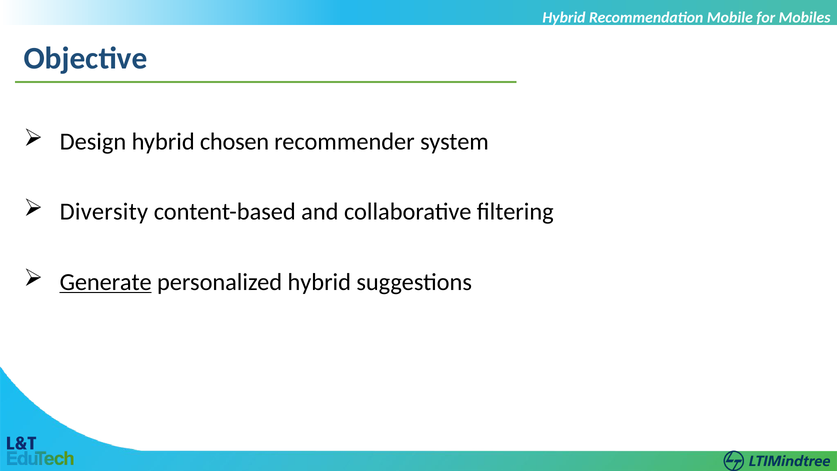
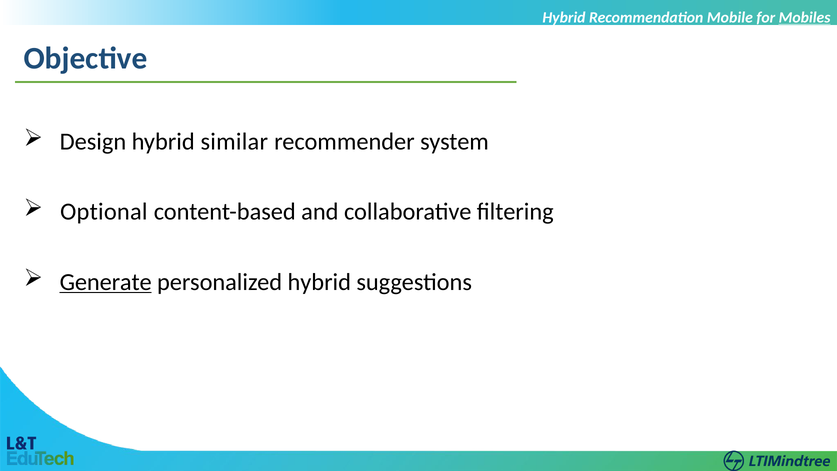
Mobiles underline: none -> present
chosen: chosen -> similar
Diversity: Diversity -> Optional
